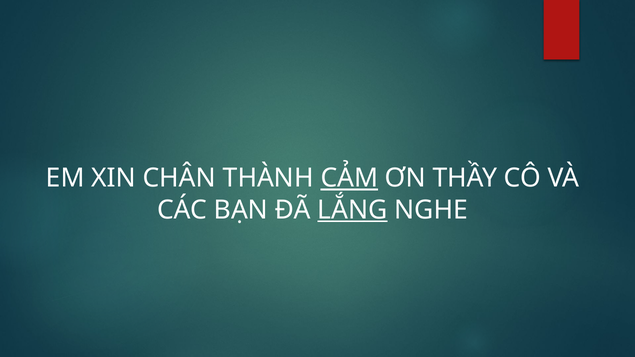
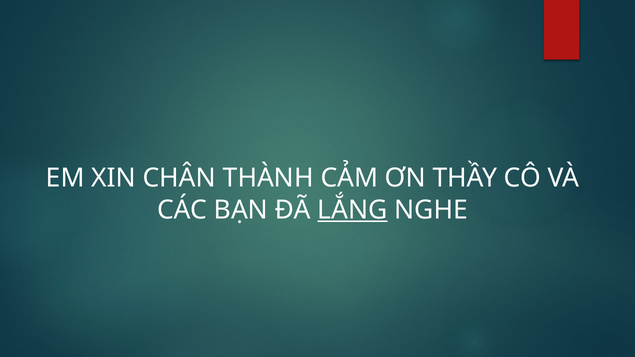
CẢM underline: present -> none
